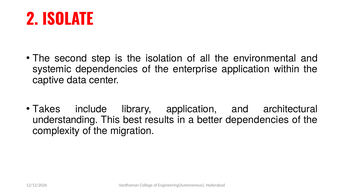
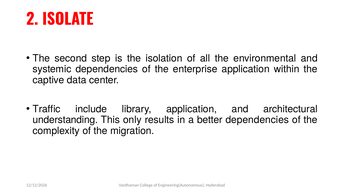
Takes: Takes -> Traffic
best: best -> only
